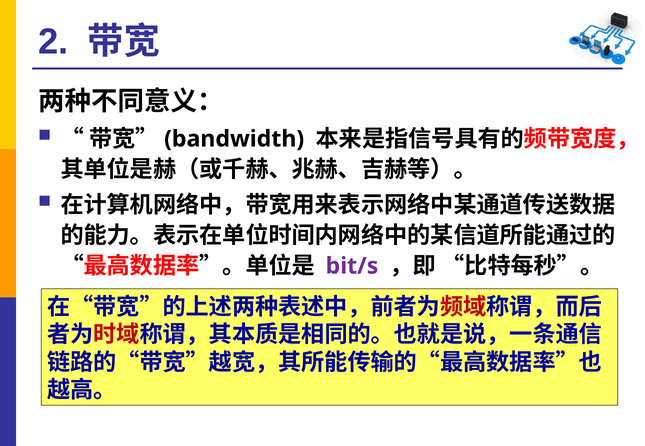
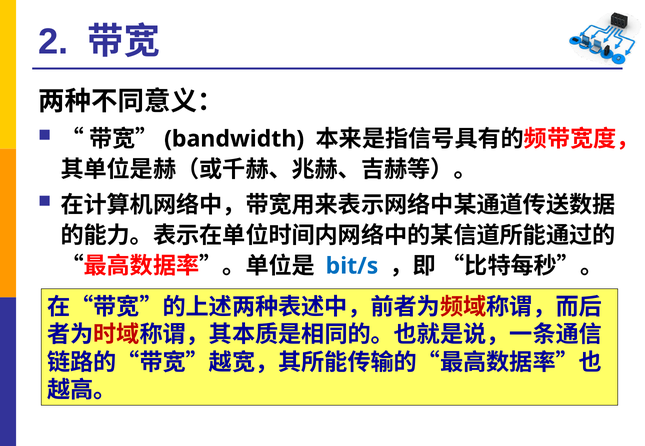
bit/s colour: purple -> blue
